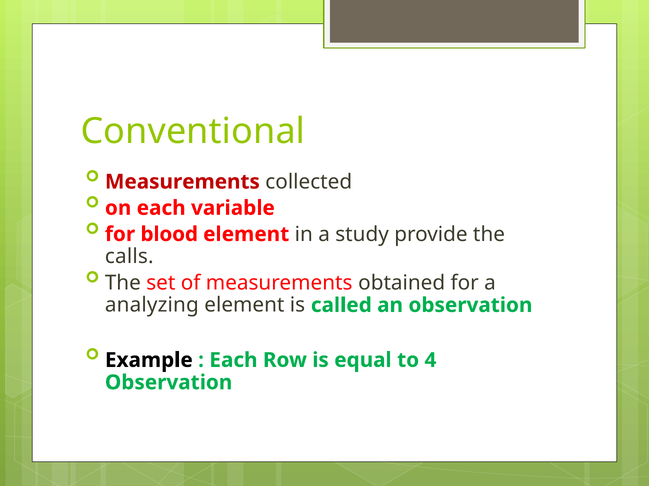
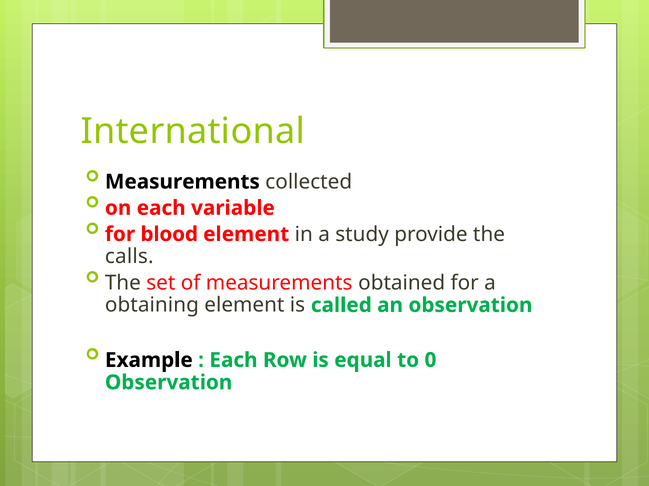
Conventional: Conventional -> International
Measurements at (182, 182) colour: red -> black
analyzing: analyzing -> obtaining
4: 4 -> 0
